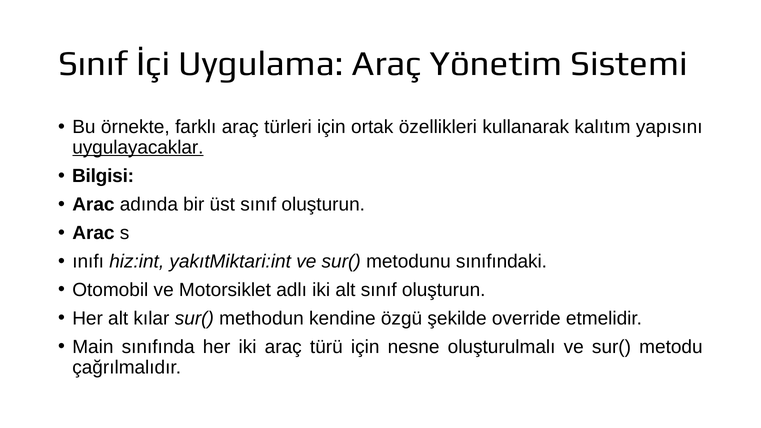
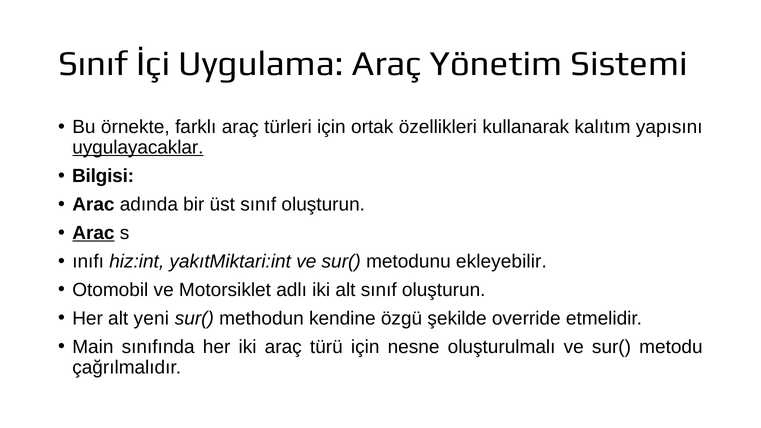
Arac at (93, 233) underline: none -> present
sınıfındaki: sınıfındaki -> ekleyebilir
kılar: kılar -> yeni
